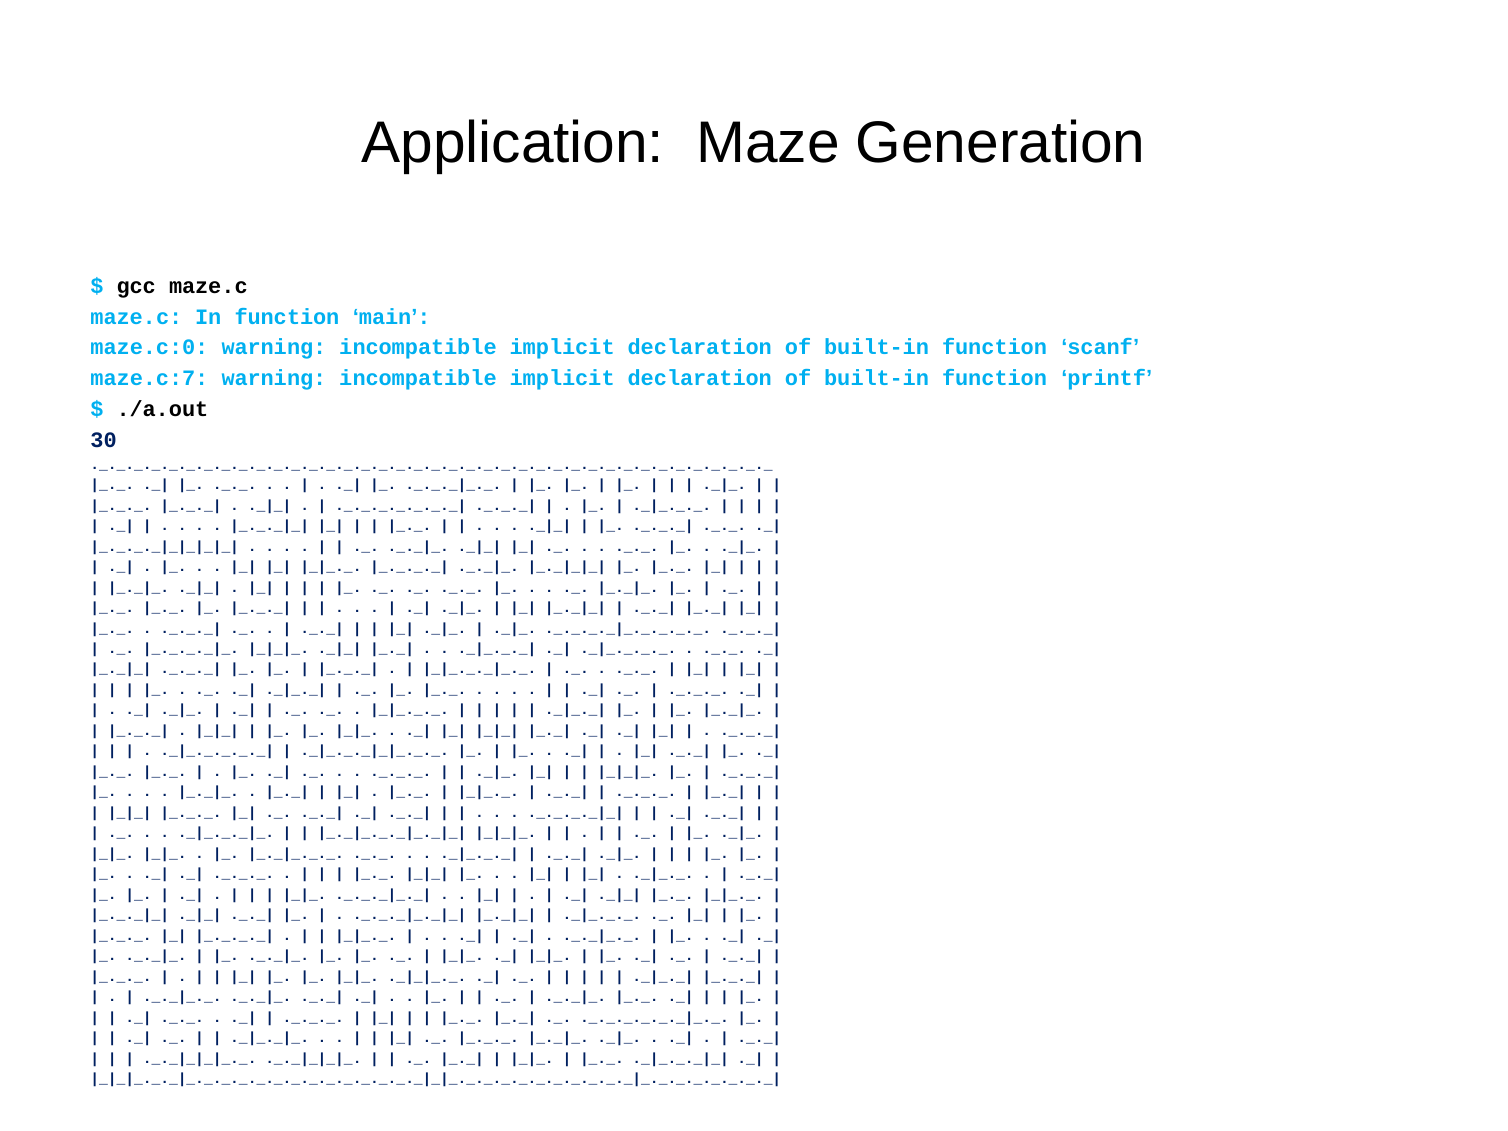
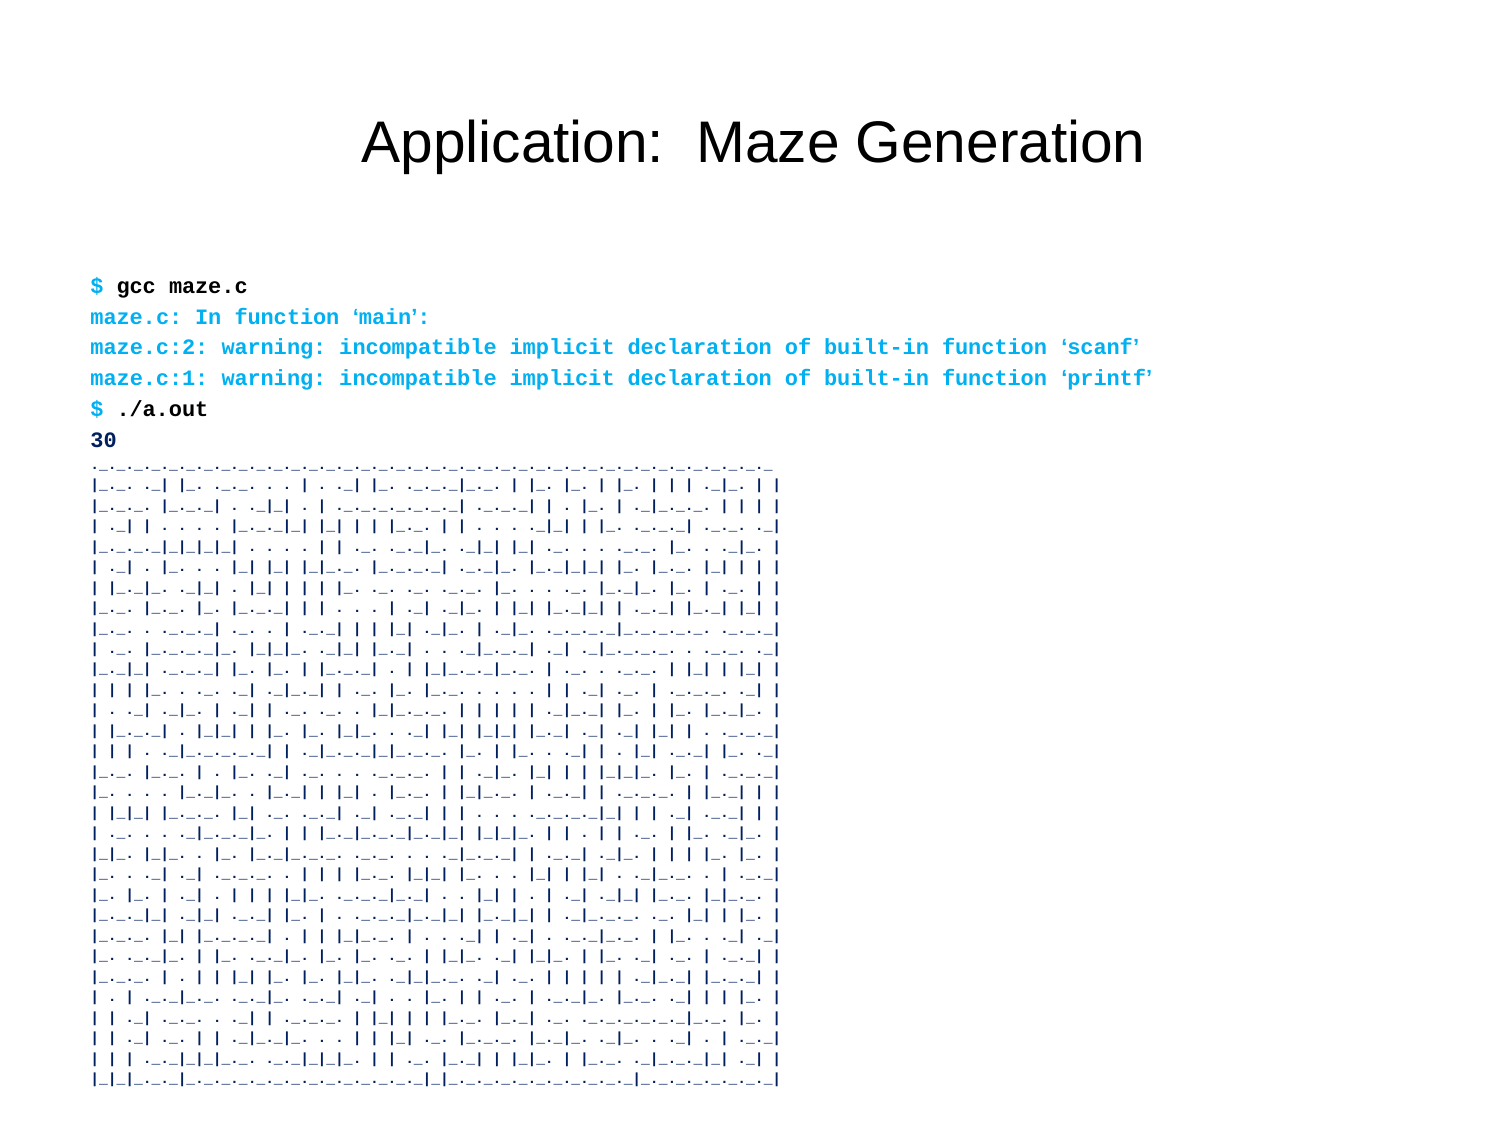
maze.c:0: maze.c:0 -> maze.c:2
maze.c:7: maze.c:7 -> maze.c:1
